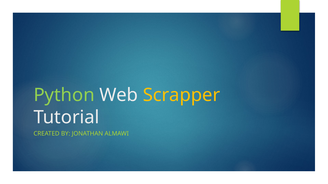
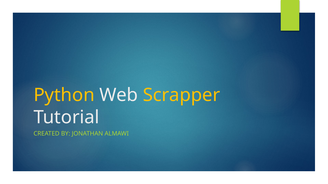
Python colour: light green -> yellow
